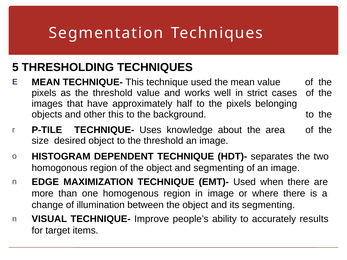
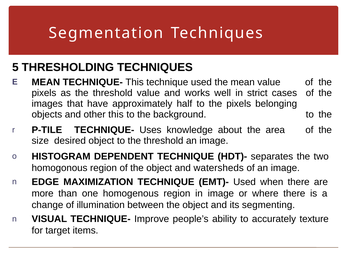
and segmenting: segmenting -> watersheds
results: results -> texture
